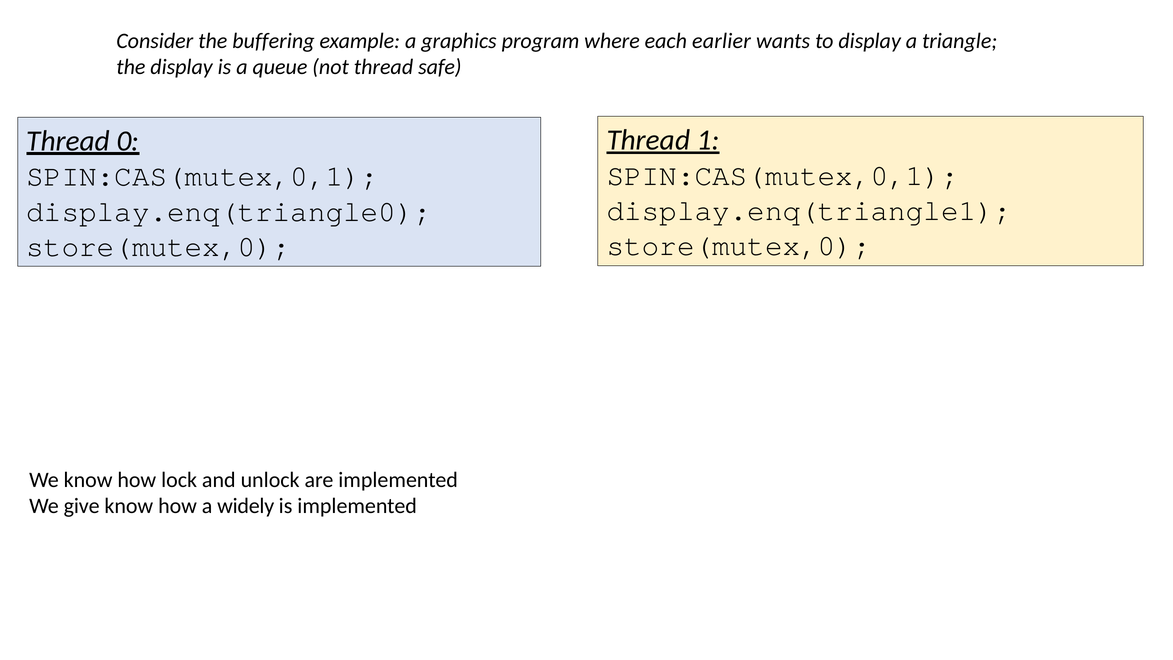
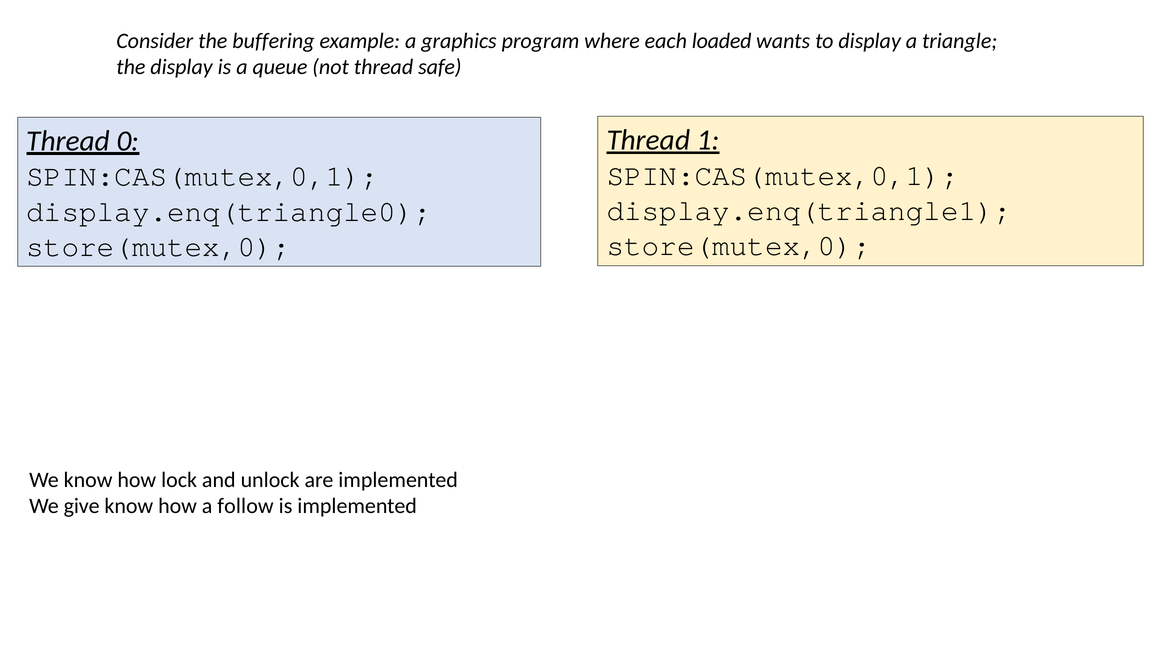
earlier: earlier -> loaded
widely: widely -> follow
